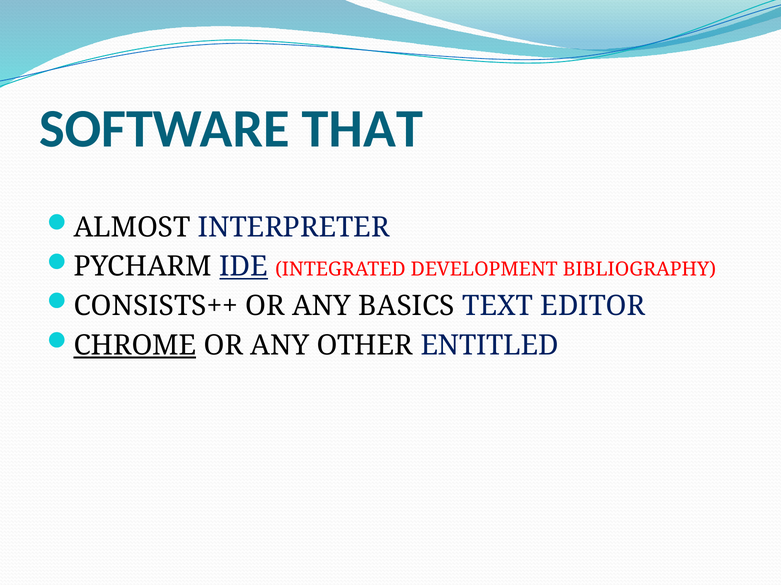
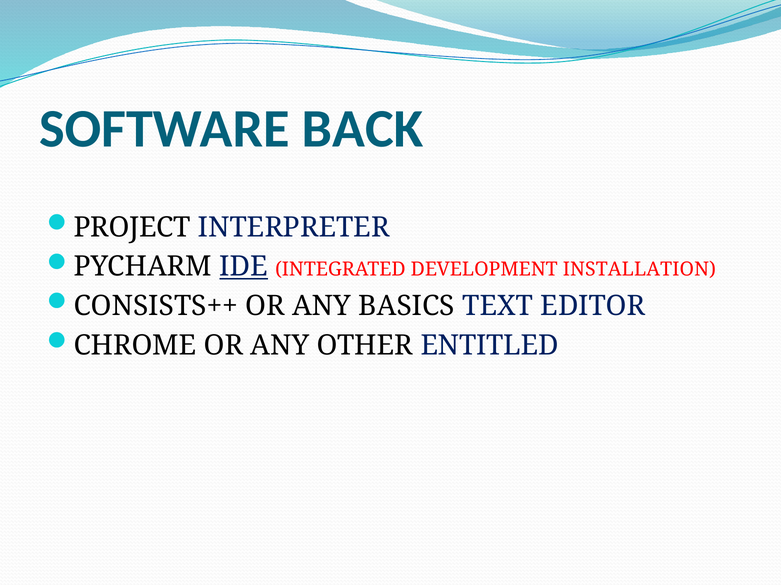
THAT: THAT -> BACK
ALMOST: ALMOST -> PROJECT
BIBLIOGRAPHY: BIBLIOGRAPHY -> INSTALLATION
CHROME underline: present -> none
